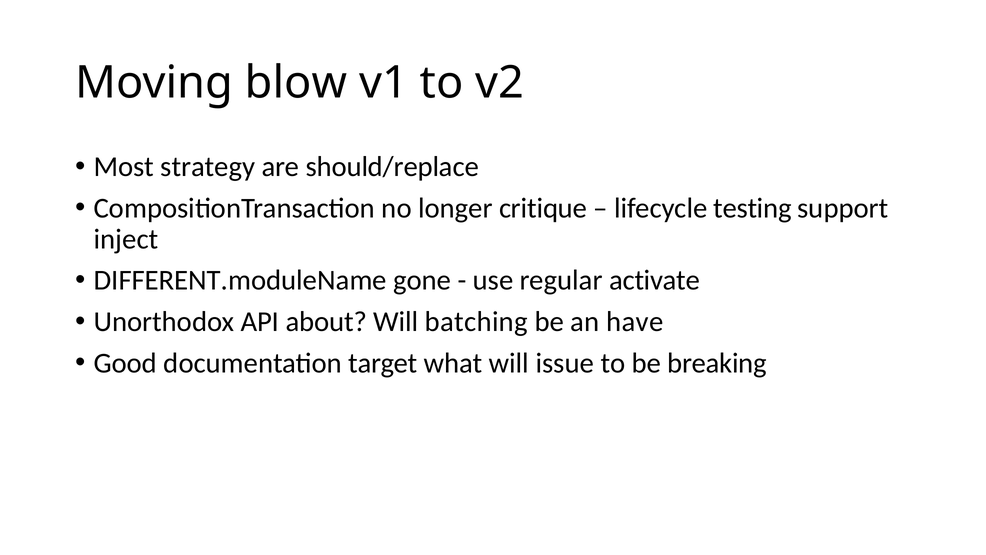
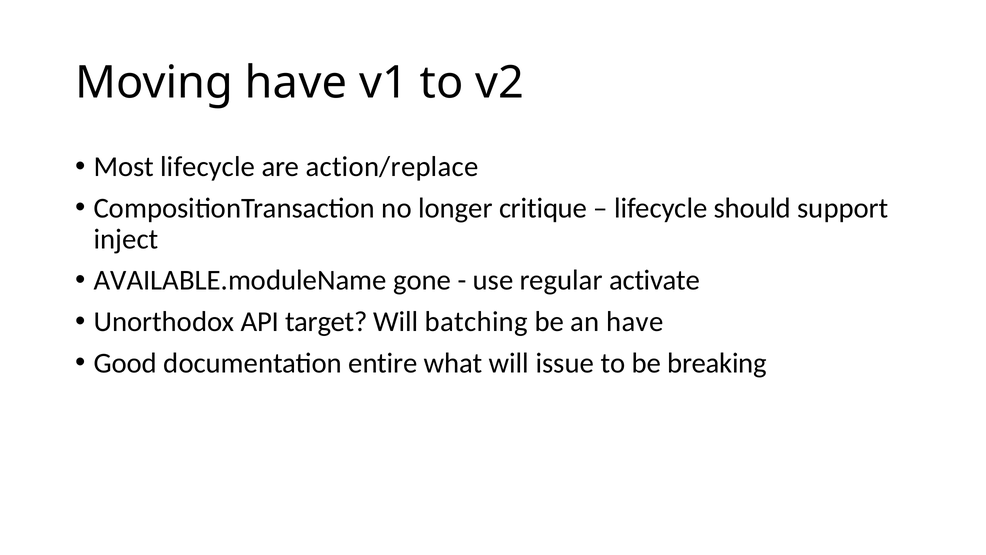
Moving blow: blow -> have
Most strategy: strategy -> lifecycle
should/replace: should/replace -> action/replace
testing: testing -> should
DIFFERENT.moduleName: DIFFERENT.moduleName -> AVAILABLE.moduleName
about: about -> target
target: target -> entire
